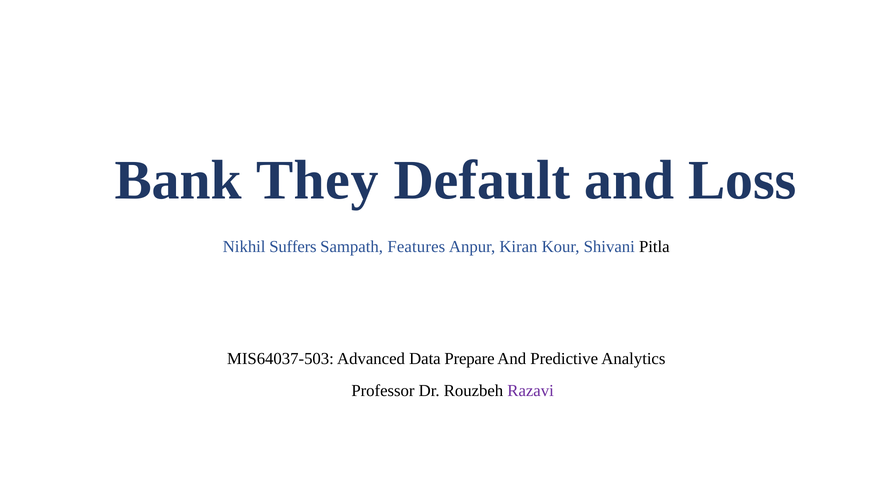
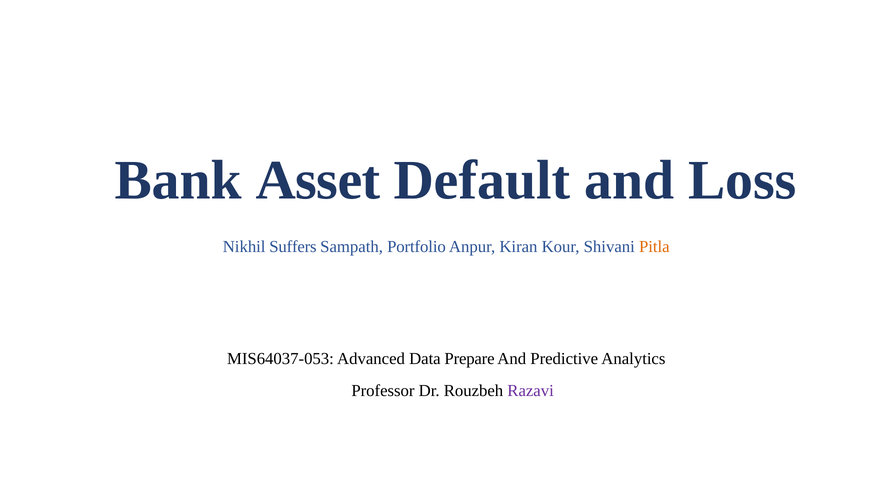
They: They -> Asset
Features: Features -> Portfolio
Pitla colour: black -> orange
MIS64037-503: MIS64037-503 -> MIS64037-053
